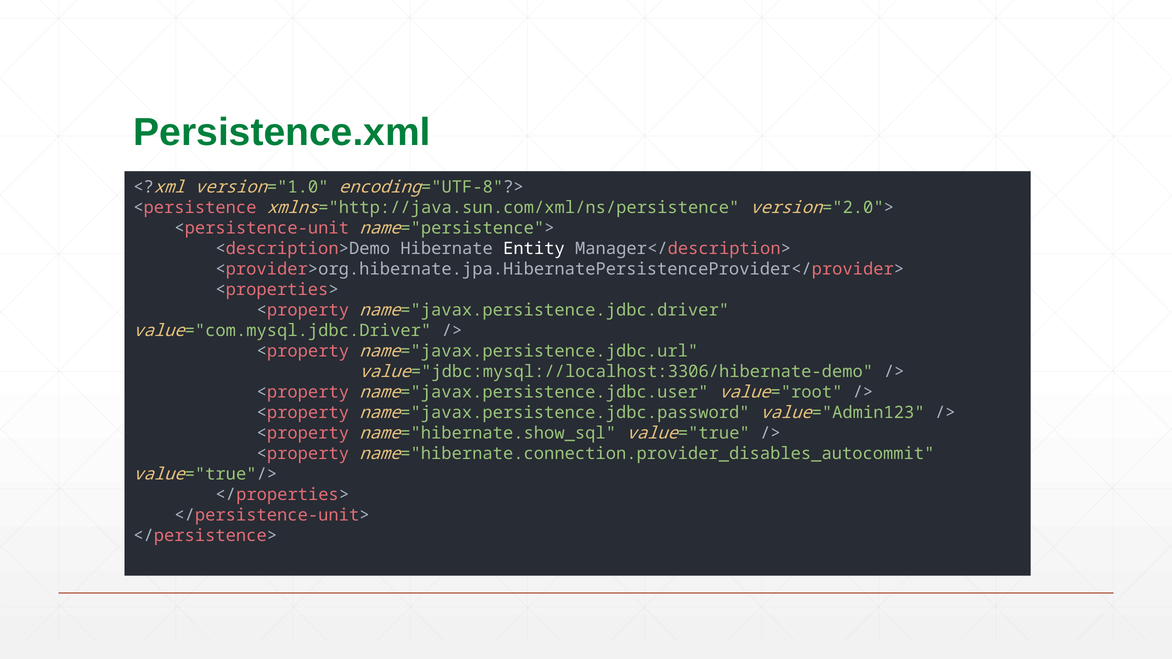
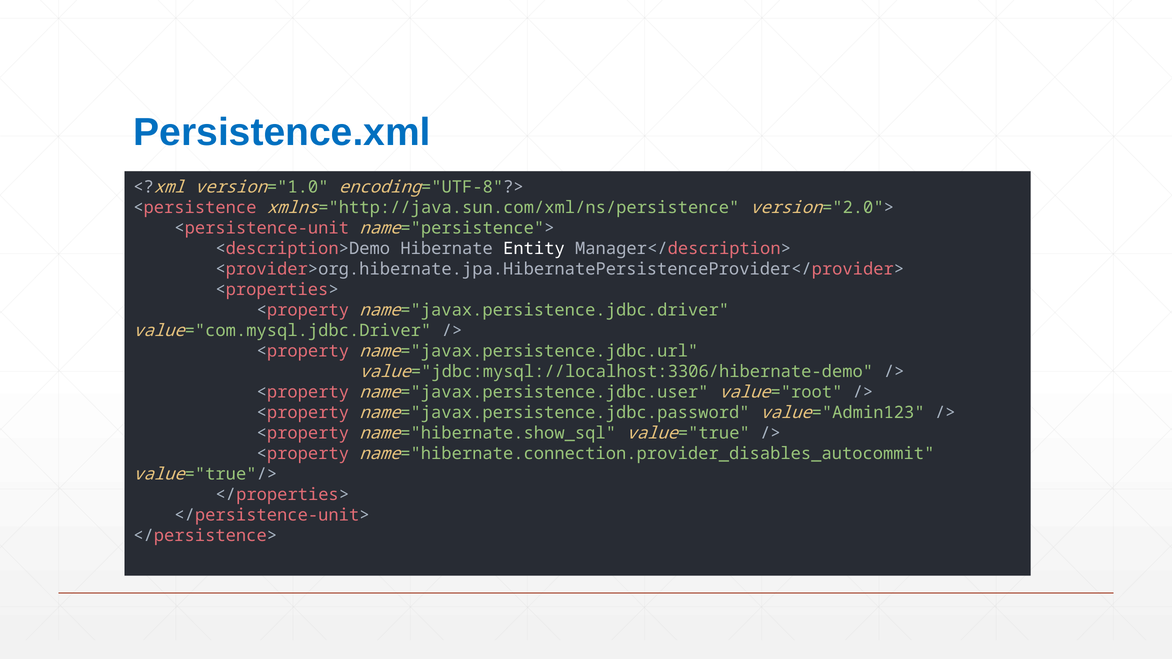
Persistence.xml colour: green -> blue
